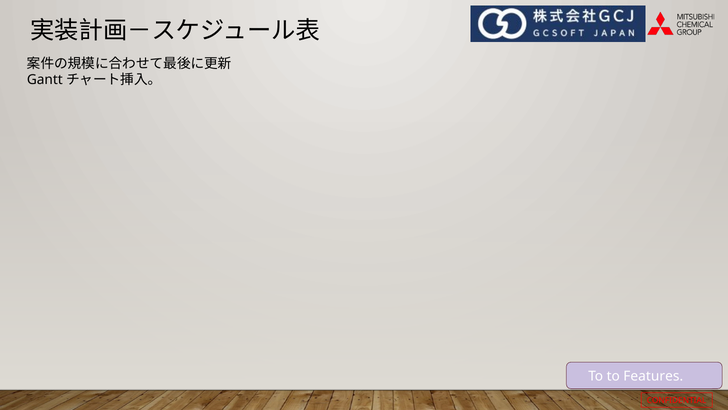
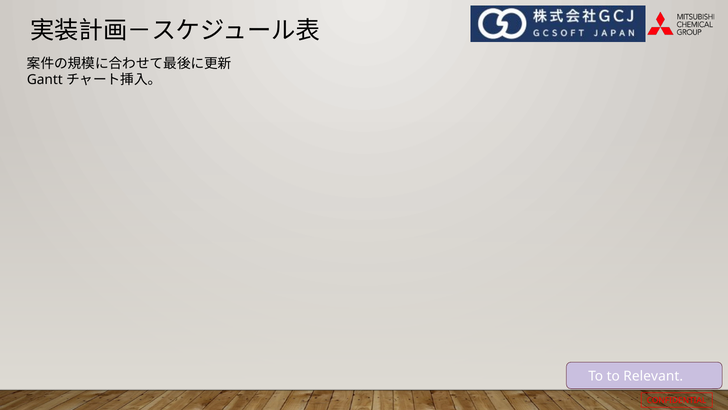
Features: Features -> Relevant
